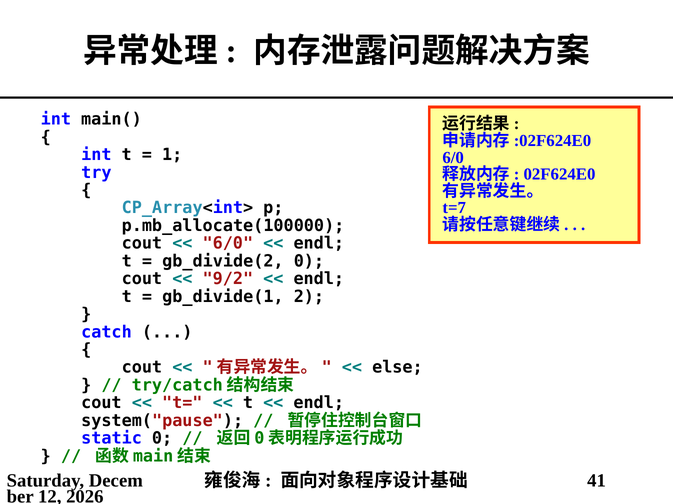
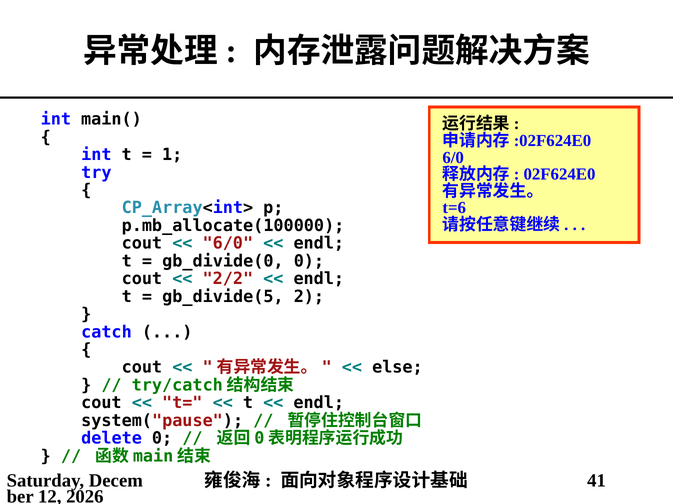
t=7: t=7 -> t=6
gb_divide(2: gb_divide(2 -> gb_divide(0
9/2: 9/2 -> 2/2
gb_divide(1: gb_divide(1 -> gb_divide(5
static: static -> delete
